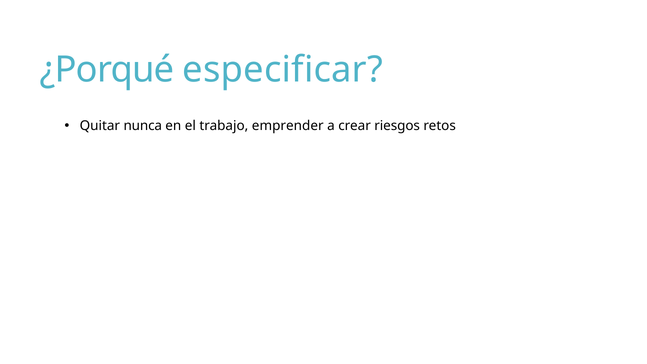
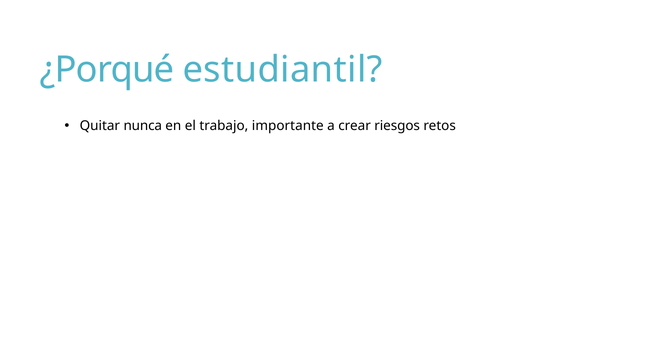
especificar: especificar -> estudiantil
emprender: emprender -> importante
